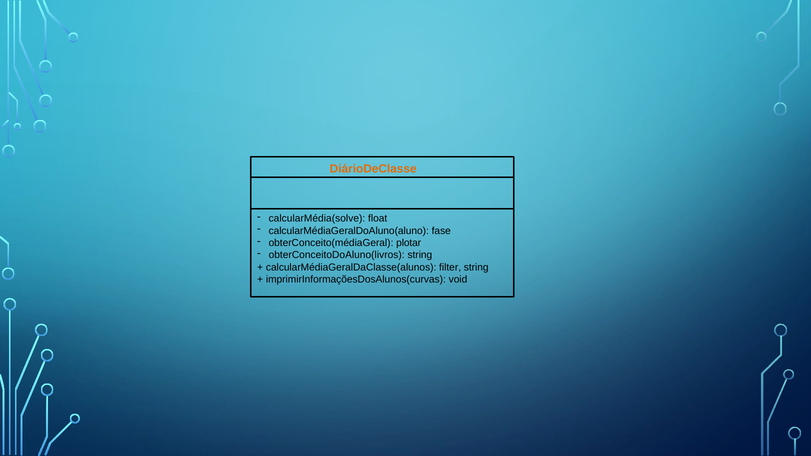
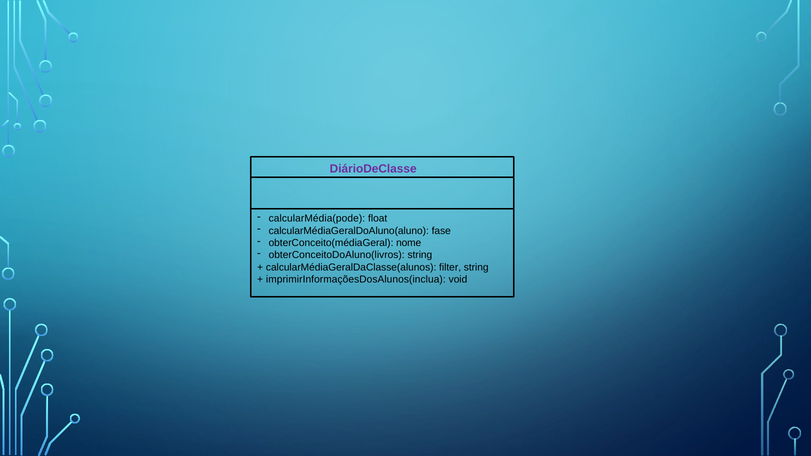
DiárioDeClasse colour: orange -> purple
calcularMédia(solve: calcularMédia(solve -> calcularMédia(pode
plotar: plotar -> nome
imprimirInformaçõesDosAlunos(curvas: imprimirInformaçõesDosAlunos(curvas -> imprimirInformaçõesDosAlunos(inclua
